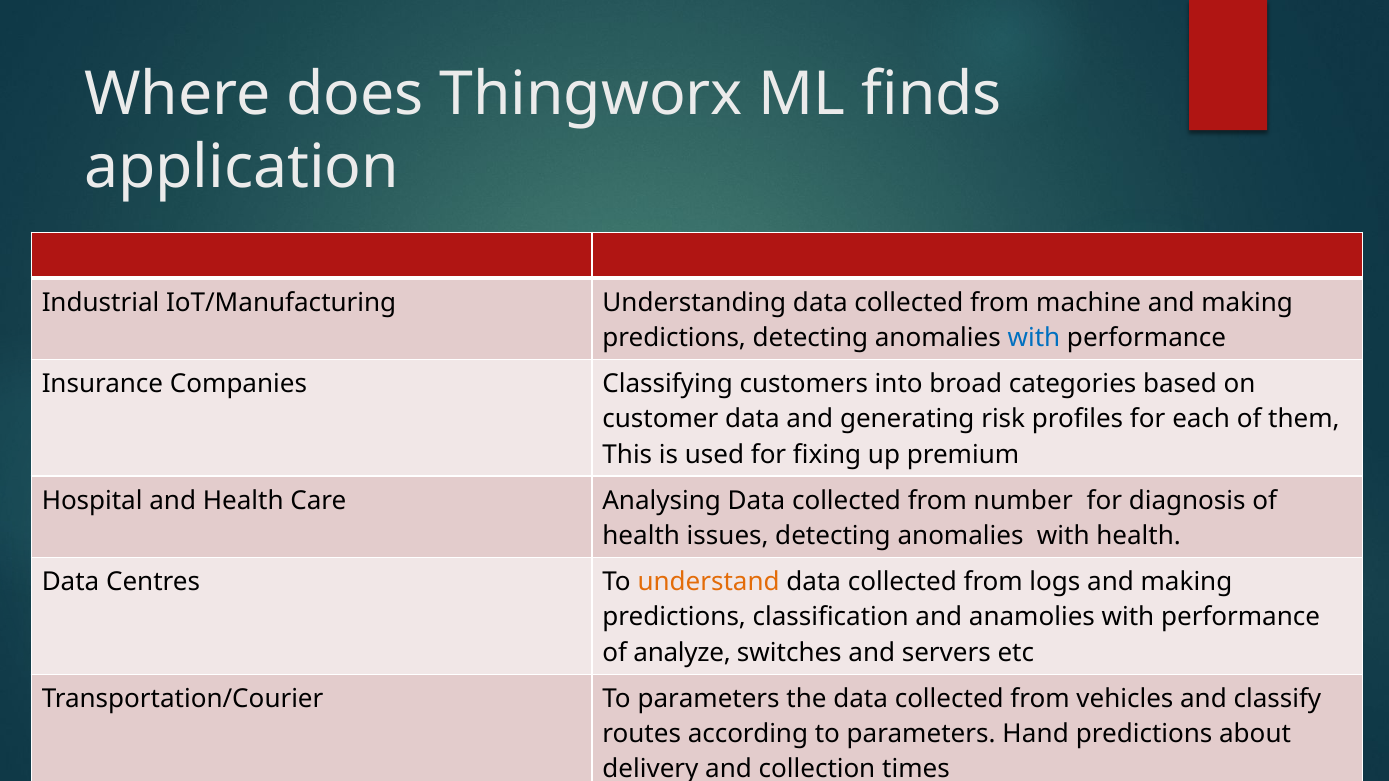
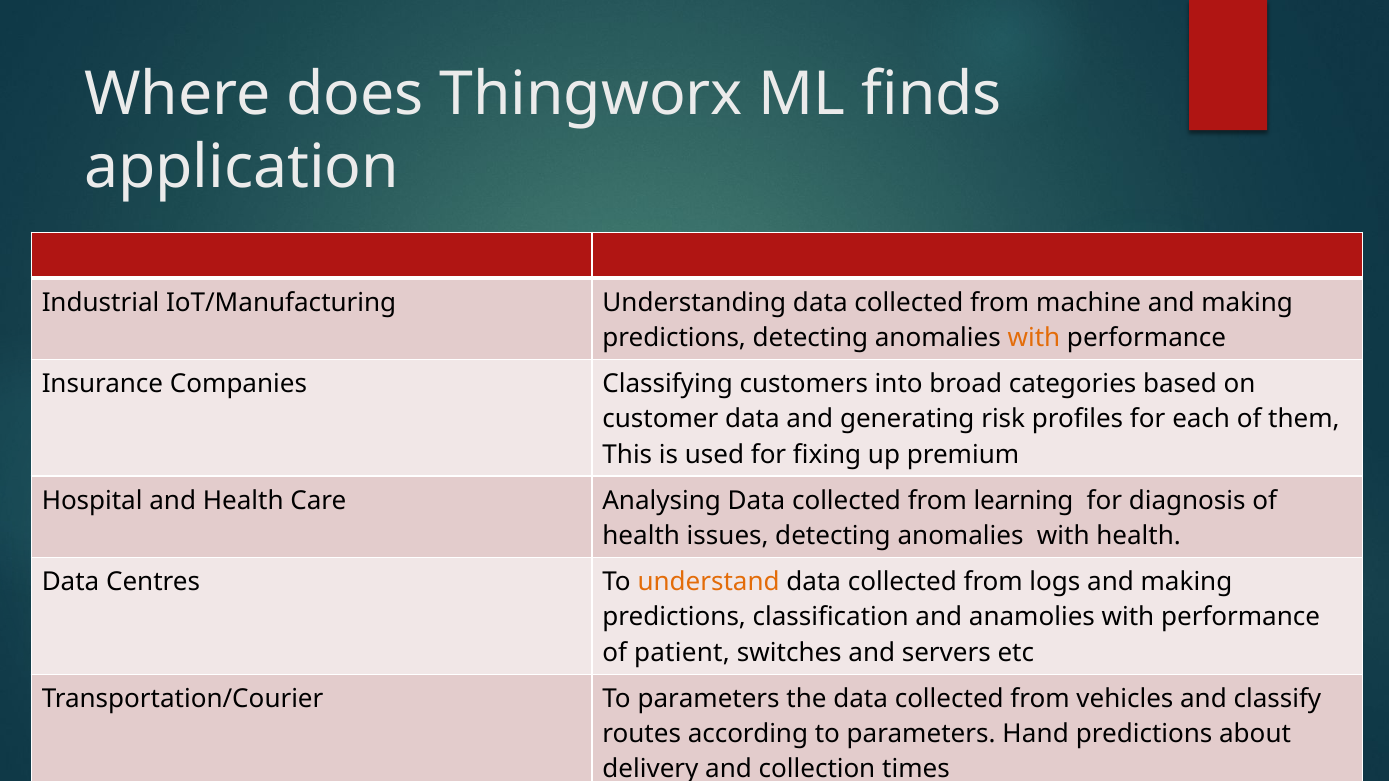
with at (1034, 338) colour: blue -> orange
number: number -> learning
analyze: analyze -> patient
